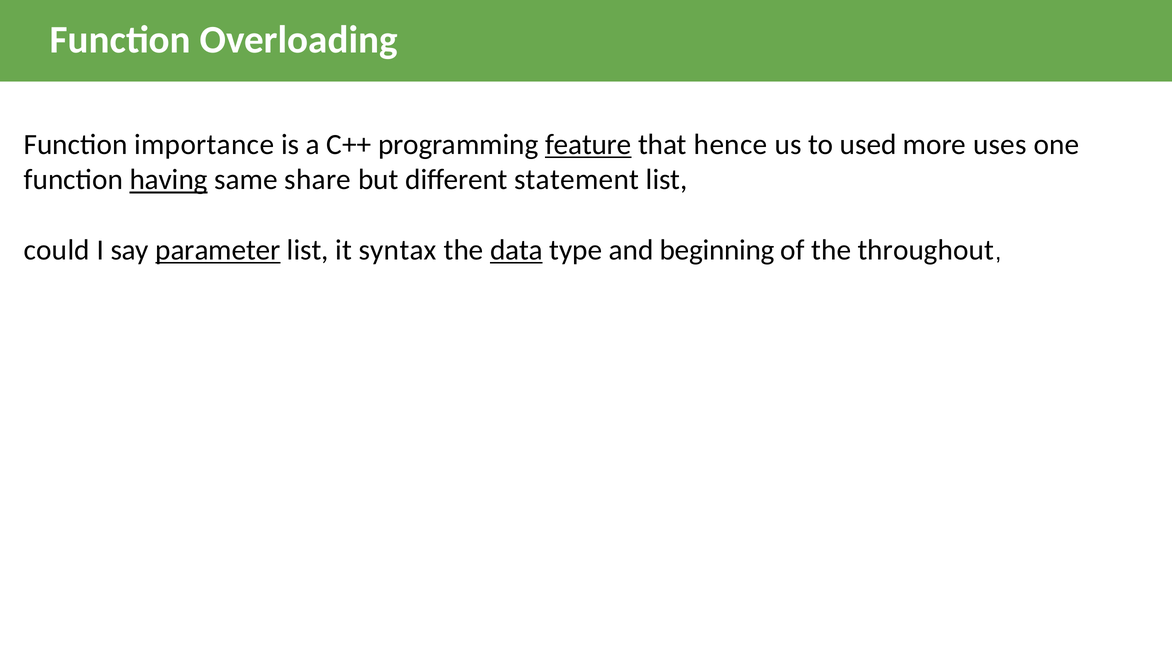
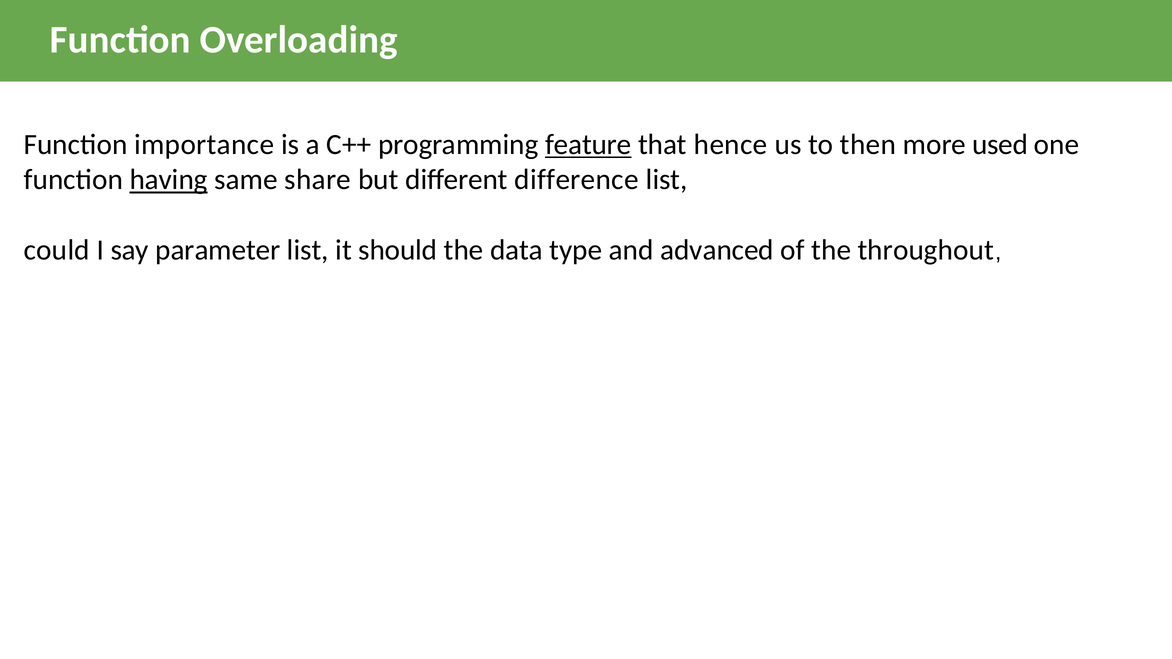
used: used -> then
uses: uses -> used
statement: statement -> difference
parameter underline: present -> none
syntax: syntax -> should
data underline: present -> none
beginning: beginning -> advanced
